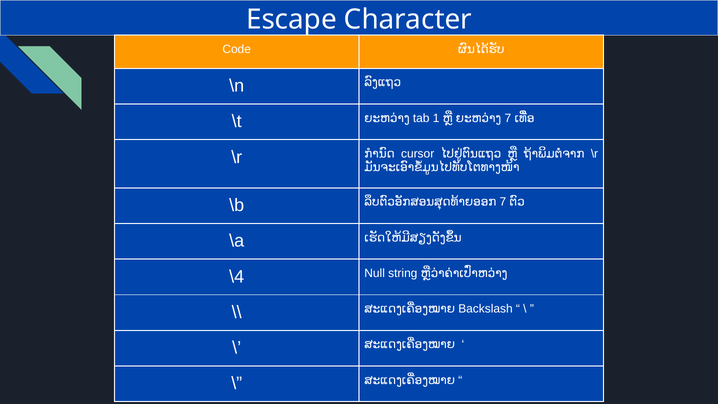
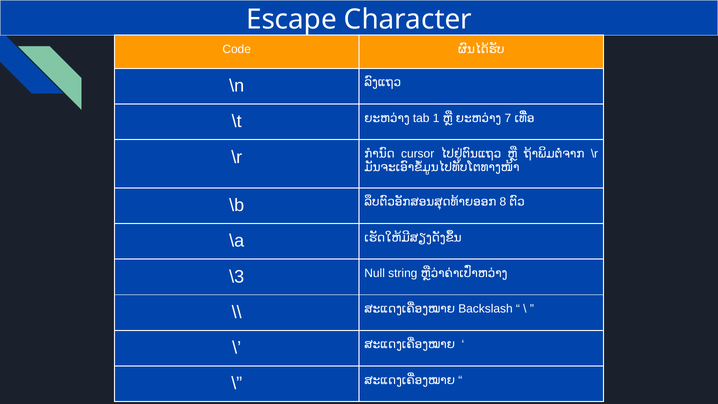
7 at (503, 202): 7 -> 8
\4: \4 -> \3
